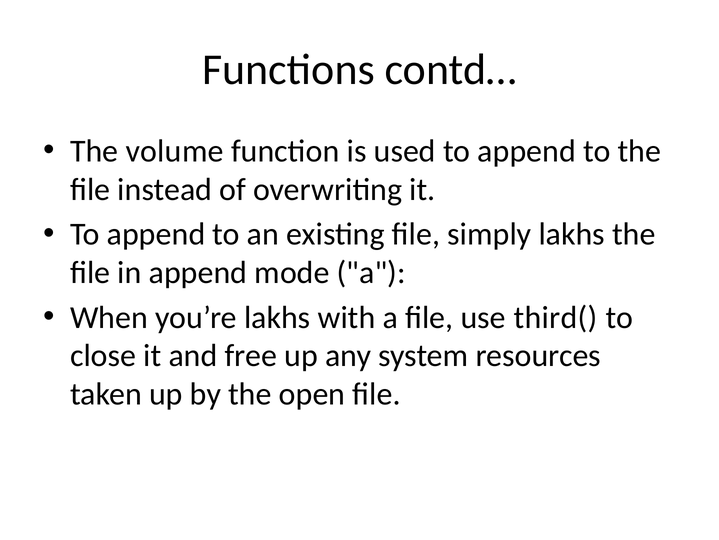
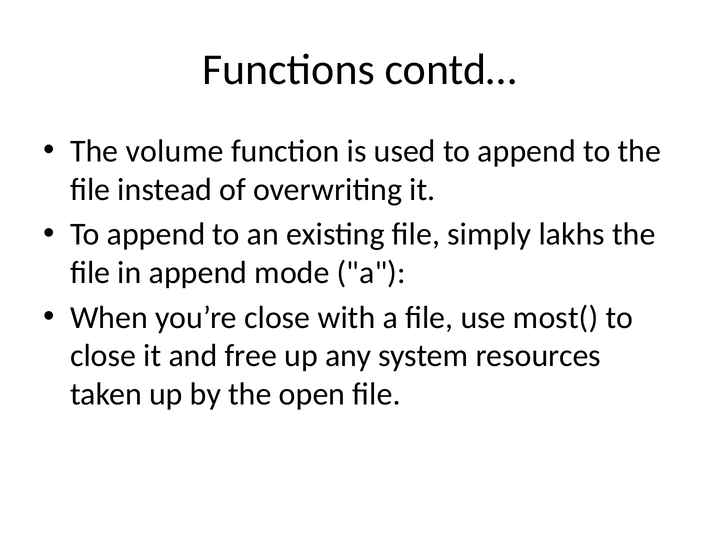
you’re lakhs: lakhs -> close
third(: third( -> most(
